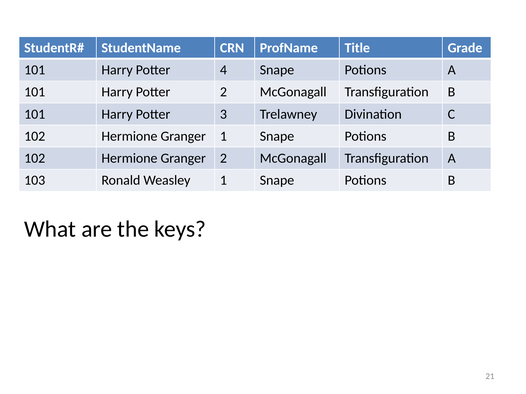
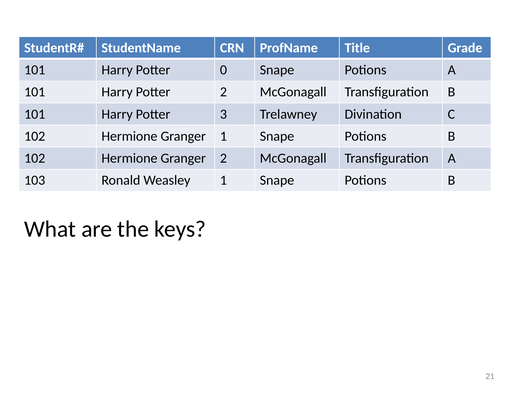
4: 4 -> 0
